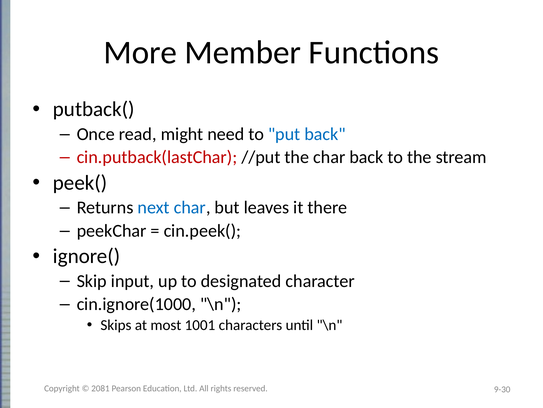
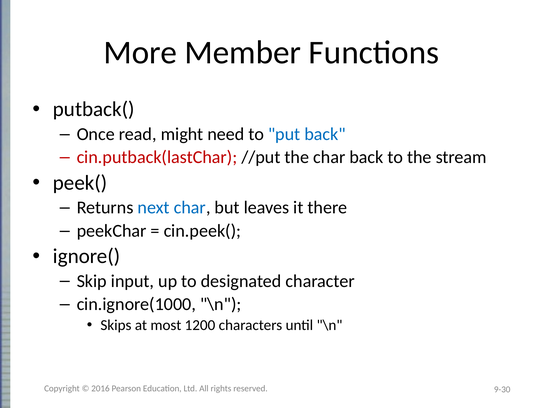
1001: 1001 -> 1200
2081: 2081 -> 2016
